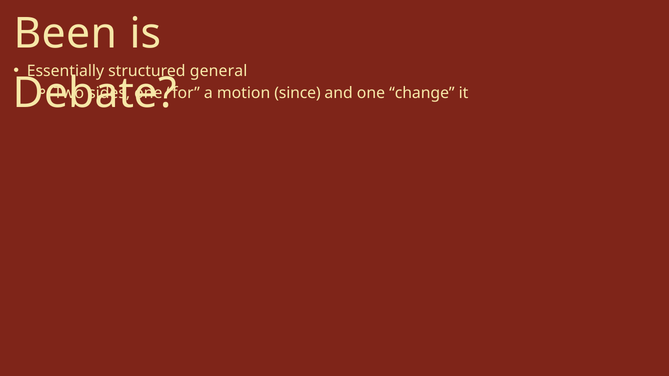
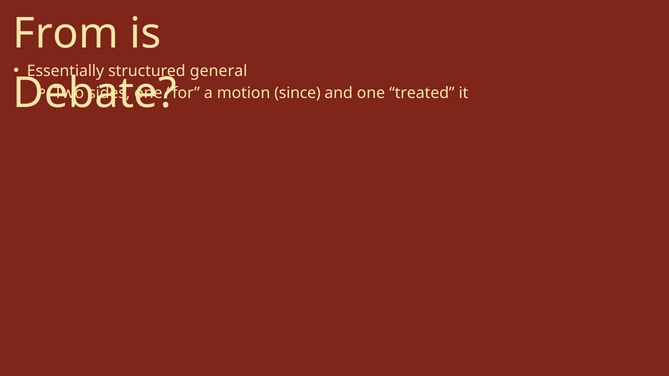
Been: Been -> From
change: change -> treated
